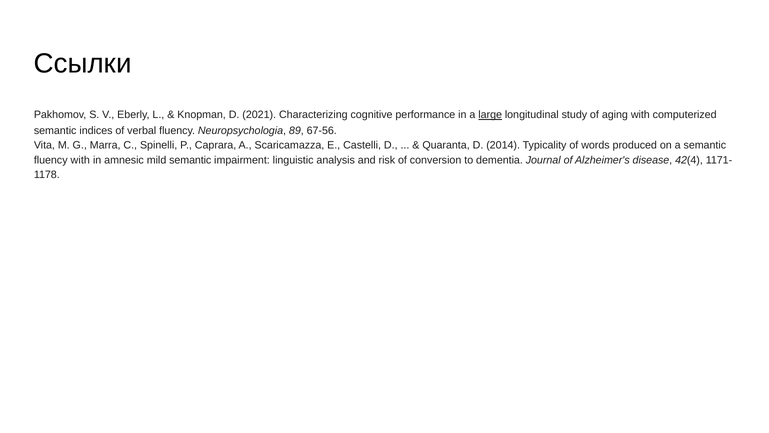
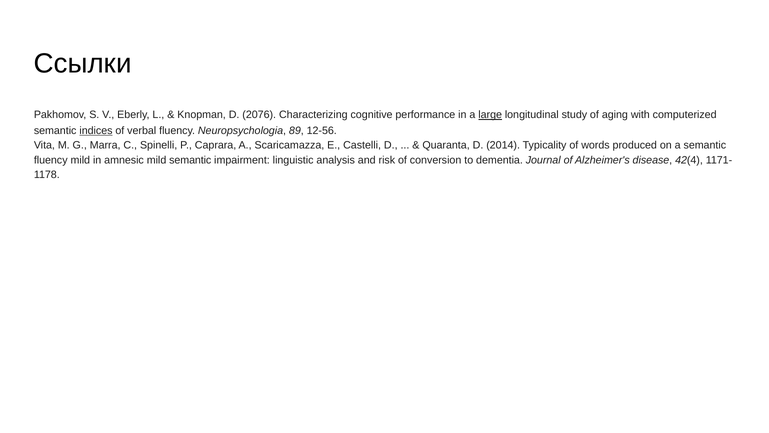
2021: 2021 -> 2076
indices underline: none -> present
67-56: 67-56 -> 12-56
fluency with: with -> mild
